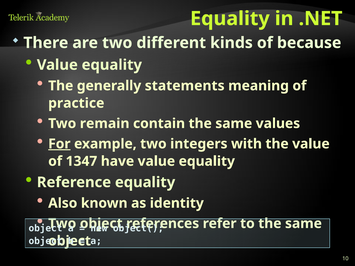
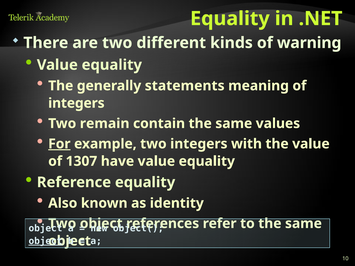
because: because -> warning
practice at (76, 103): practice -> integers
1347: 1347 -> 1307
object at (46, 241) underline: none -> present
